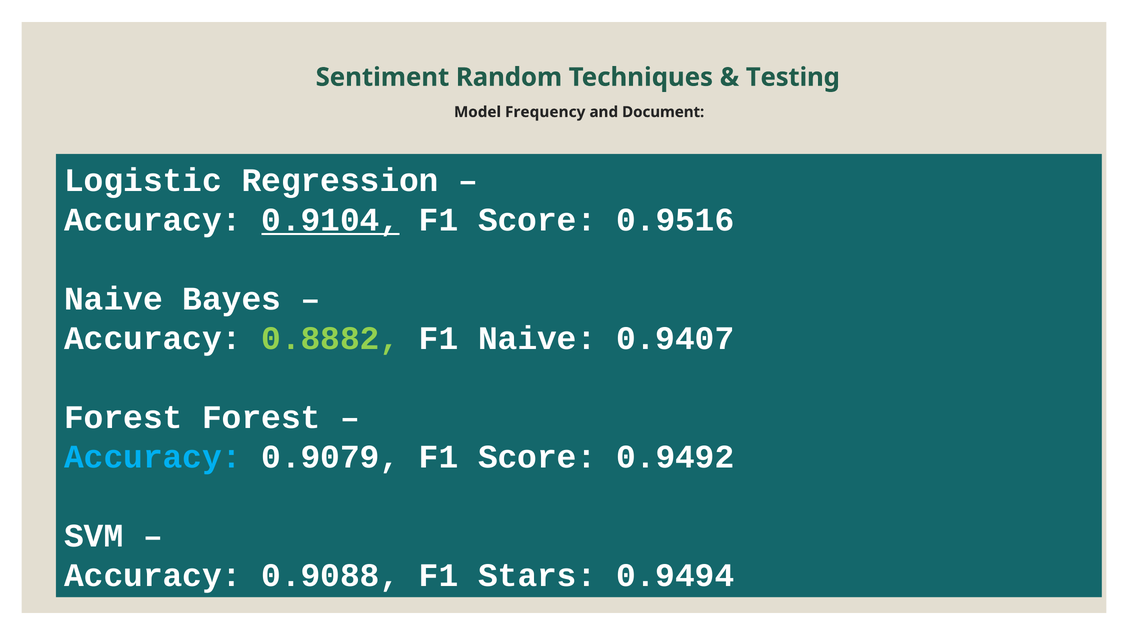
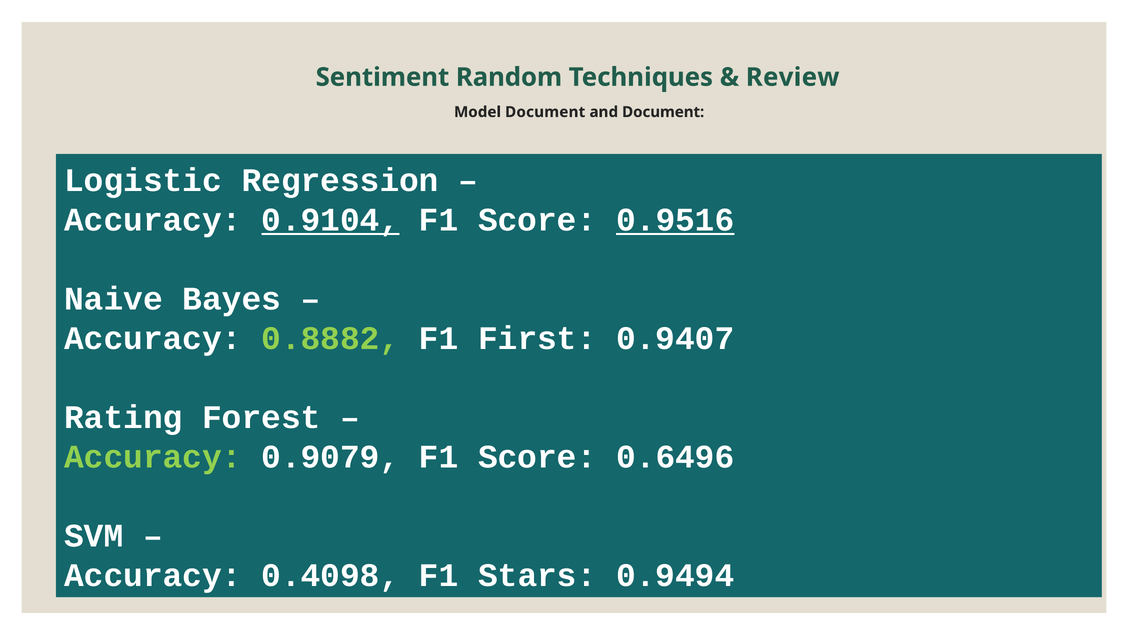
Testing: Testing -> Review
Model Frequency: Frequency -> Document
0.9516 underline: none -> present
F1 Naive: Naive -> First
Forest at (123, 417): Forest -> Rating
Accuracy at (153, 457) colour: light blue -> light green
0.9492: 0.9492 -> 0.6496
0.9088: 0.9088 -> 0.4098
